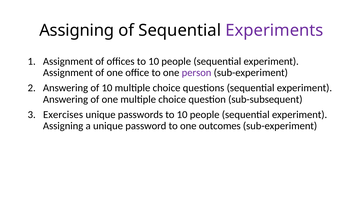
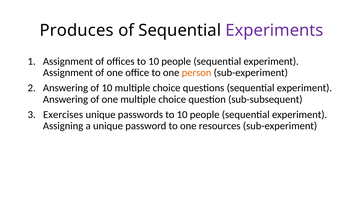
Assigning at (77, 30): Assigning -> Produces
person colour: purple -> orange
outcomes: outcomes -> resources
